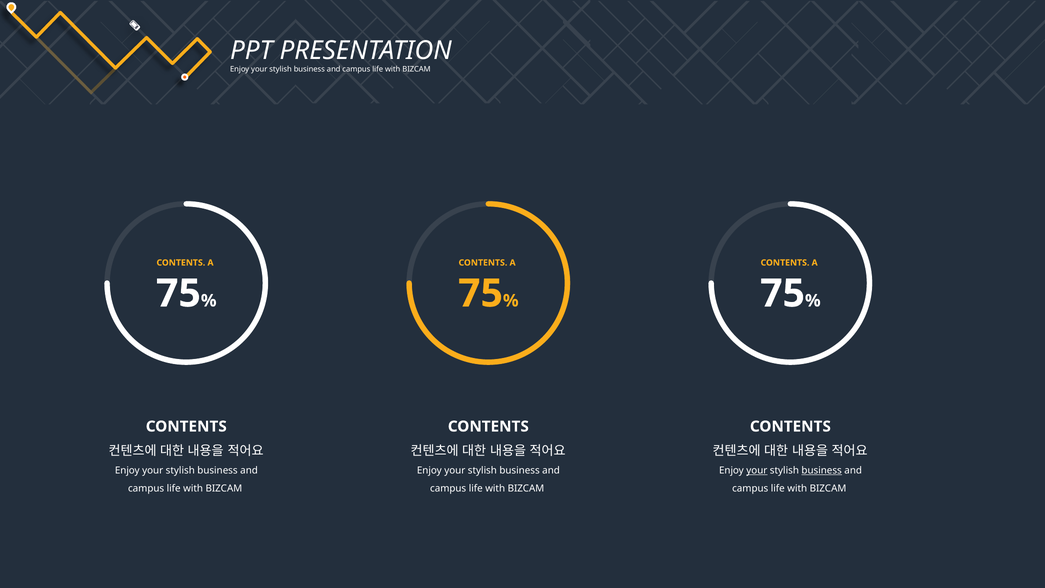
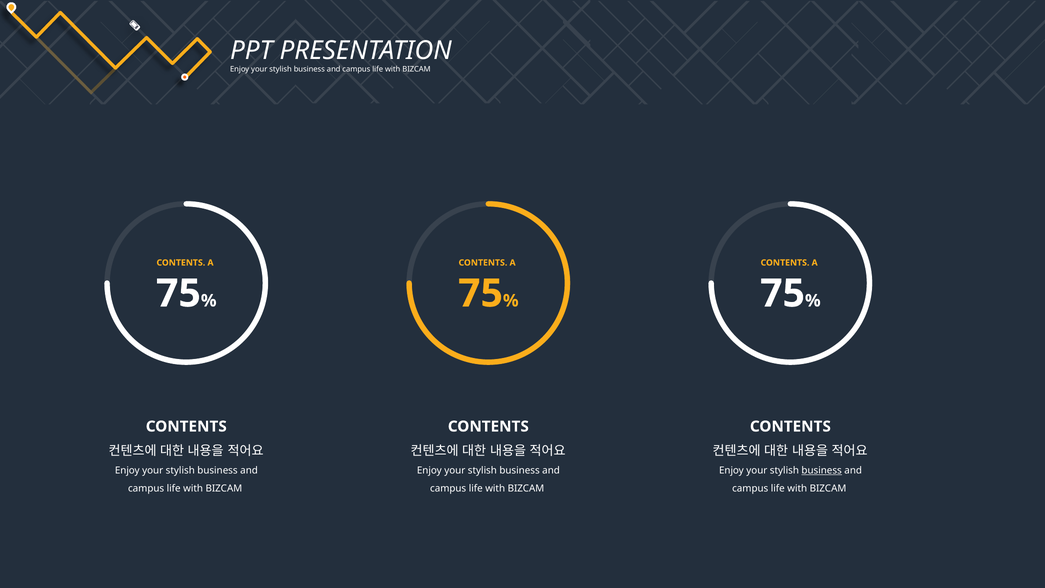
your at (757, 470) underline: present -> none
